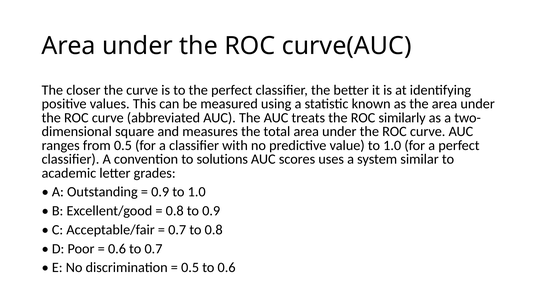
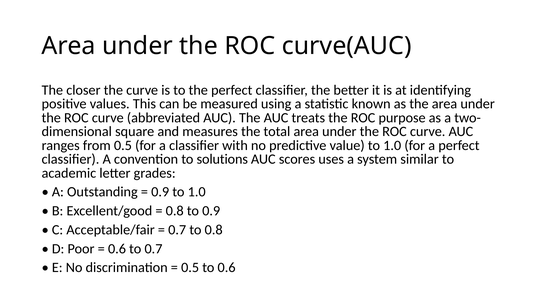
similarly: similarly -> purpose
